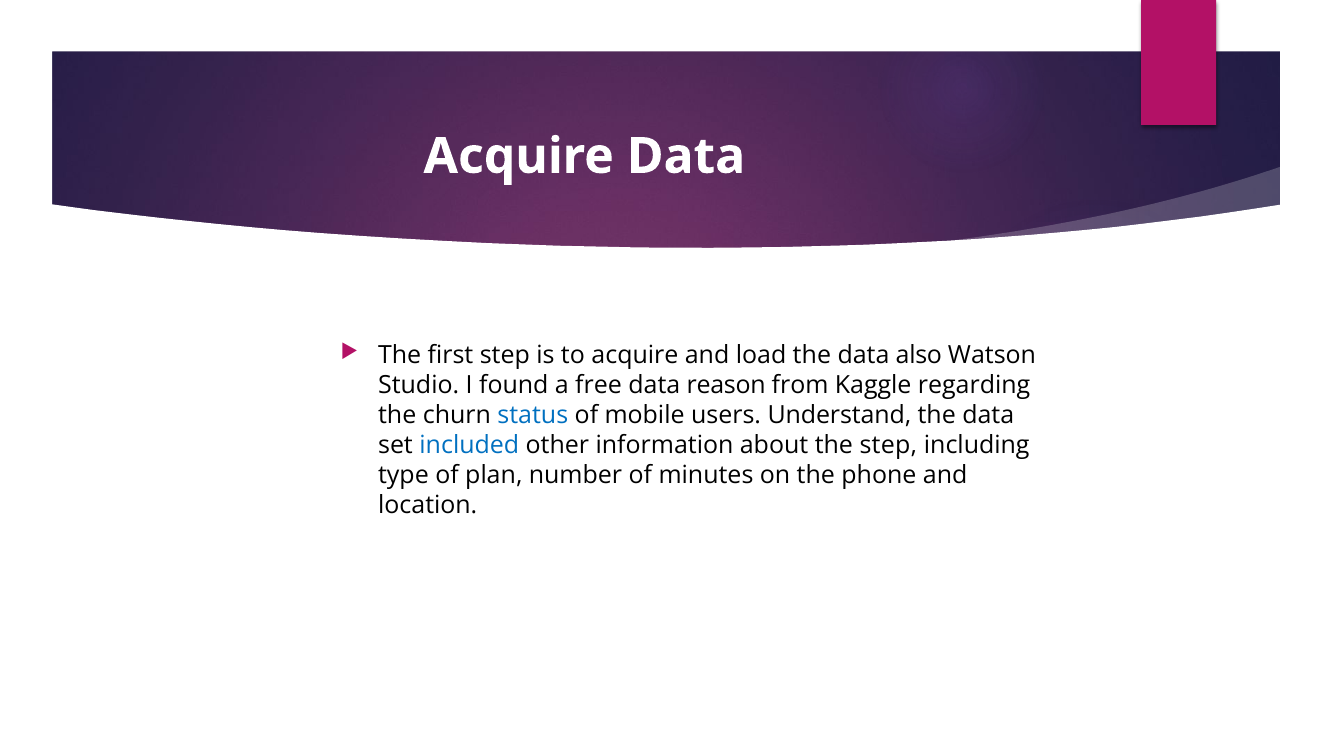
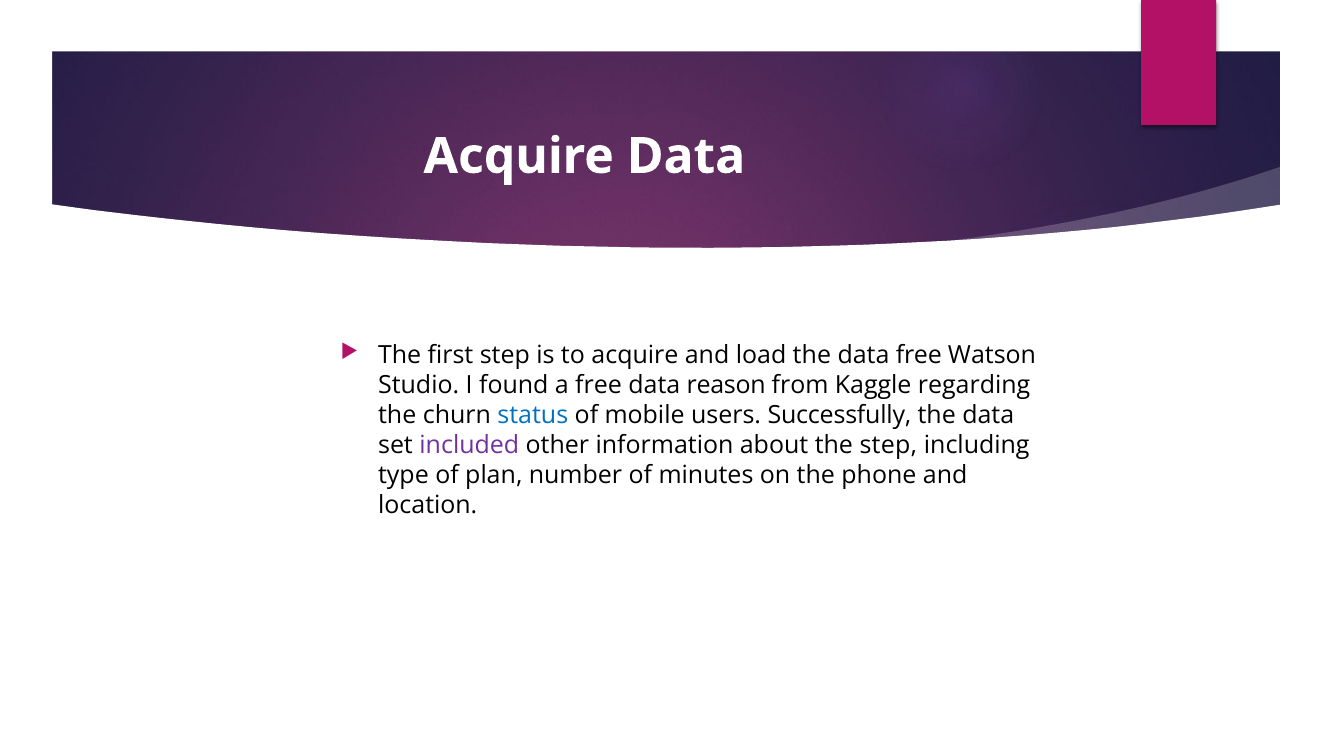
data also: also -> free
Understand: Understand -> Successfully
included colour: blue -> purple
